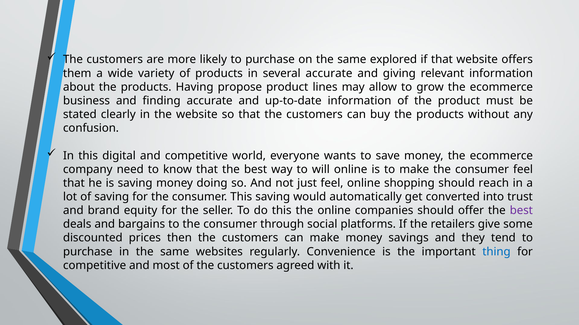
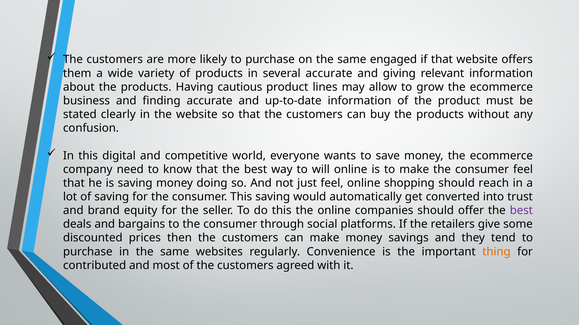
explored: explored -> engaged
propose: propose -> cautious
thing colour: blue -> orange
competitive at (95, 266): competitive -> contributed
